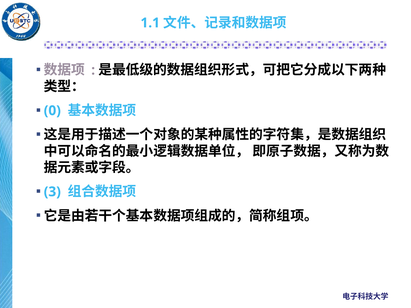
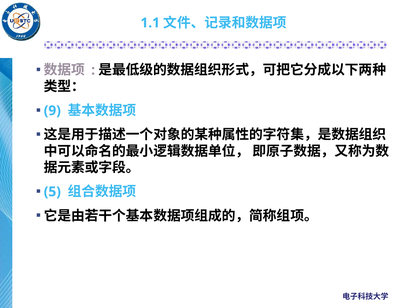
0: 0 -> 9
3: 3 -> 5
